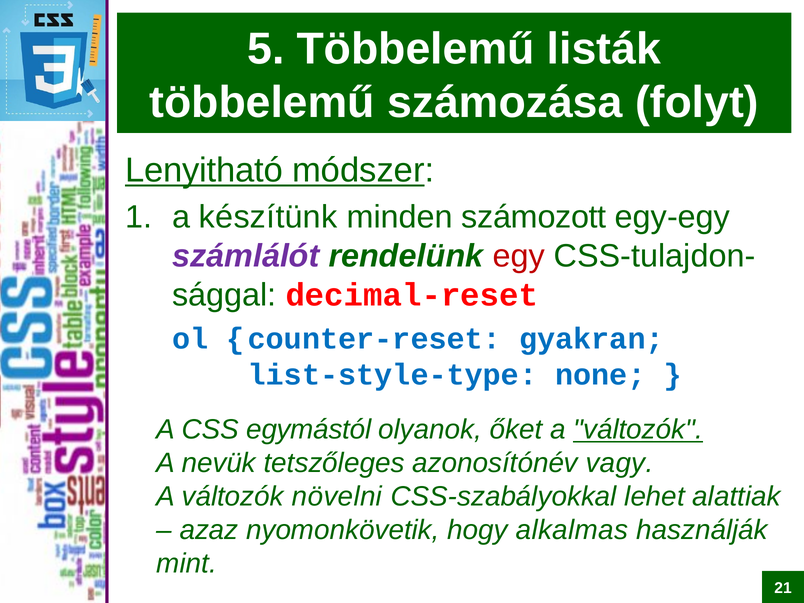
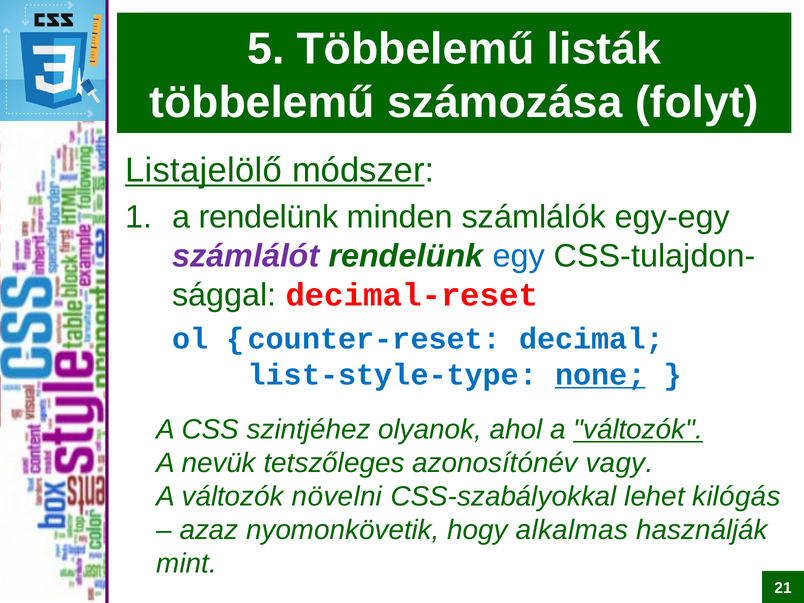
Lenyitható: Lenyitható -> Listajelölő
a készítünk: készítünk -> rendelünk
számozott: számozott -> számlálók
egy colour: red -> blue
gyakran: gyakran -> decimal
none underline: none -> present
egymástól: egymástól -> szintjéhez
őket: őket -> ahol
alattiak: alattiak -> kilógás
